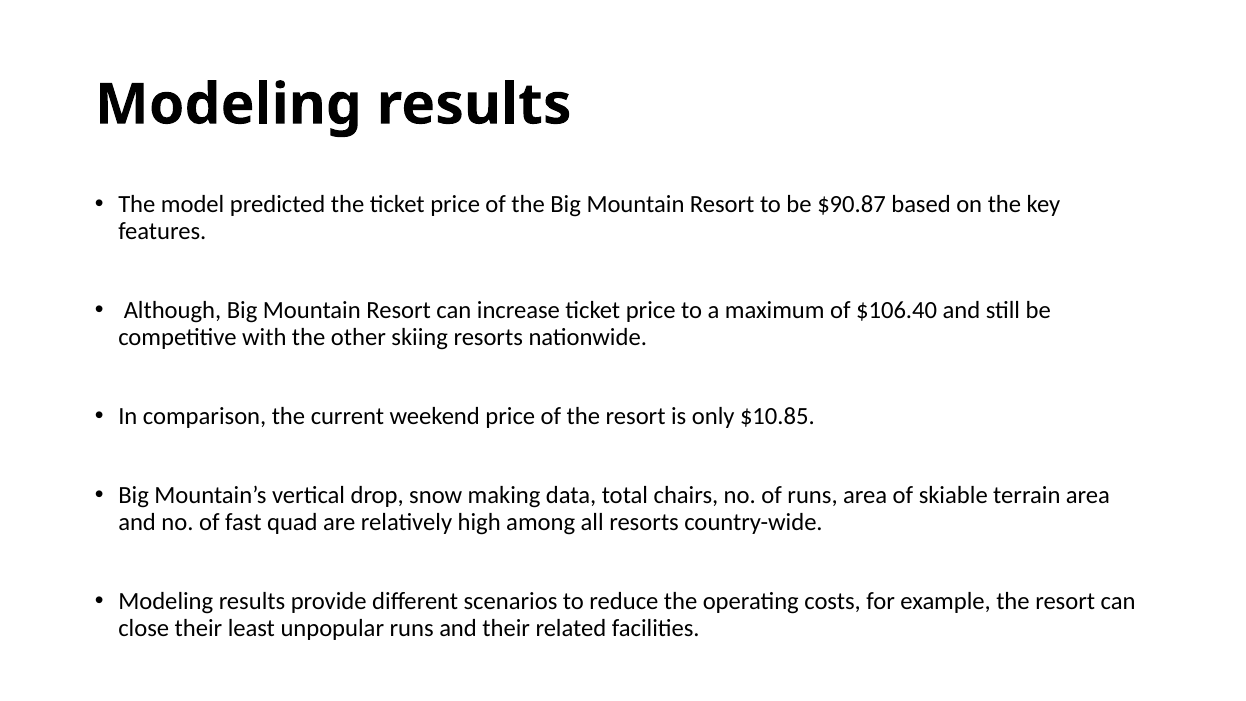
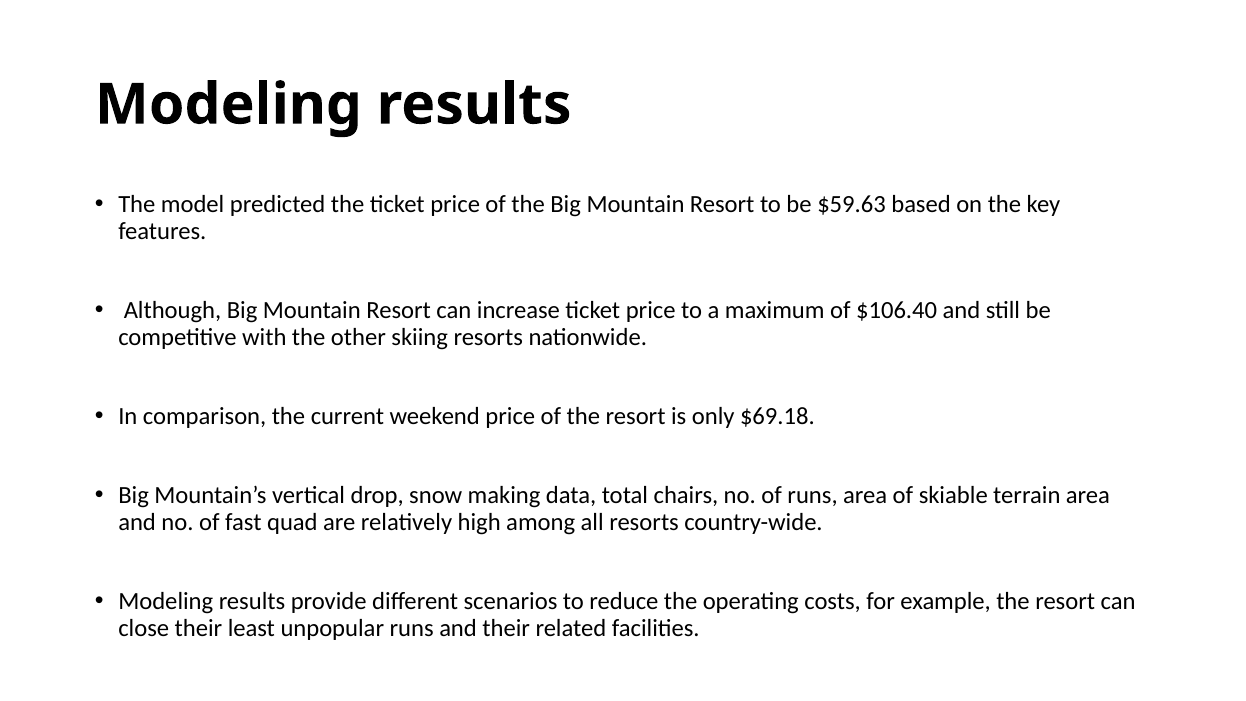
$90.87: $90.87 -> $59.63
$10.85: $10.85 -> $69.18
